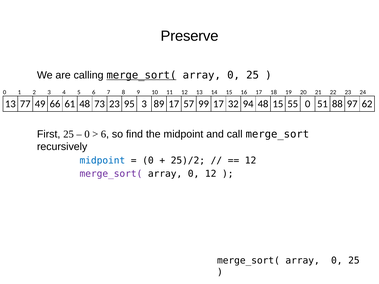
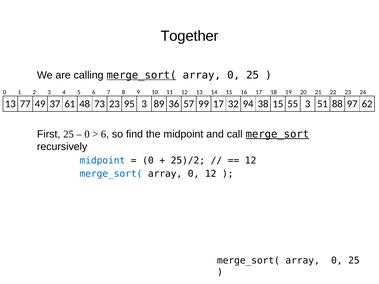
Preserve: Preserve -> Together
66: 66 -> 37
89 17: 17 -> 36
94 48: 48 -> 38
55 0: 0 -> 3
merge_sort underline: none -> present
merge_sort( at (111, 174) colour: purple -> blue
